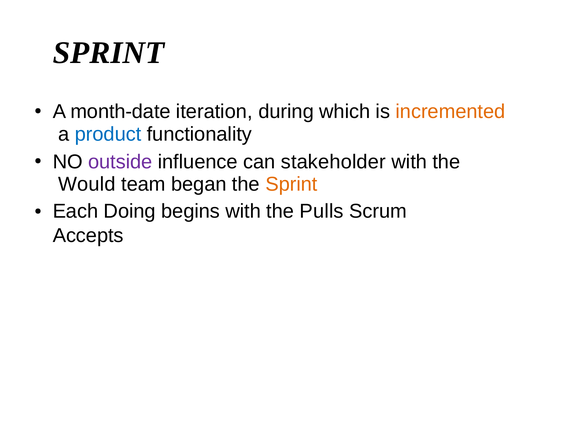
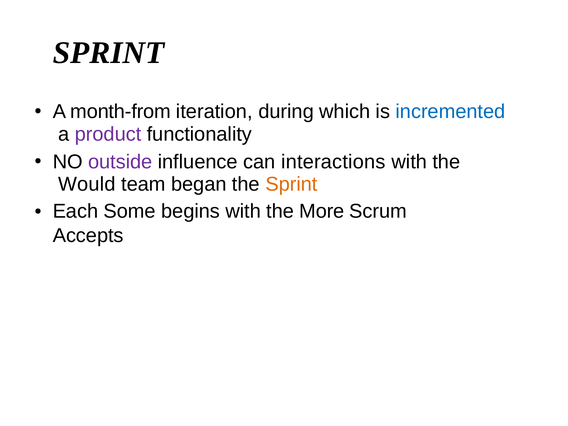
month-date: month-date -> month-from
incremented colour: orange -> blue
product colour: blue -> purple
stakeholder: stakeholder -> interactions
Doing: Doing -> Some
Pulls: Pulls -> More
